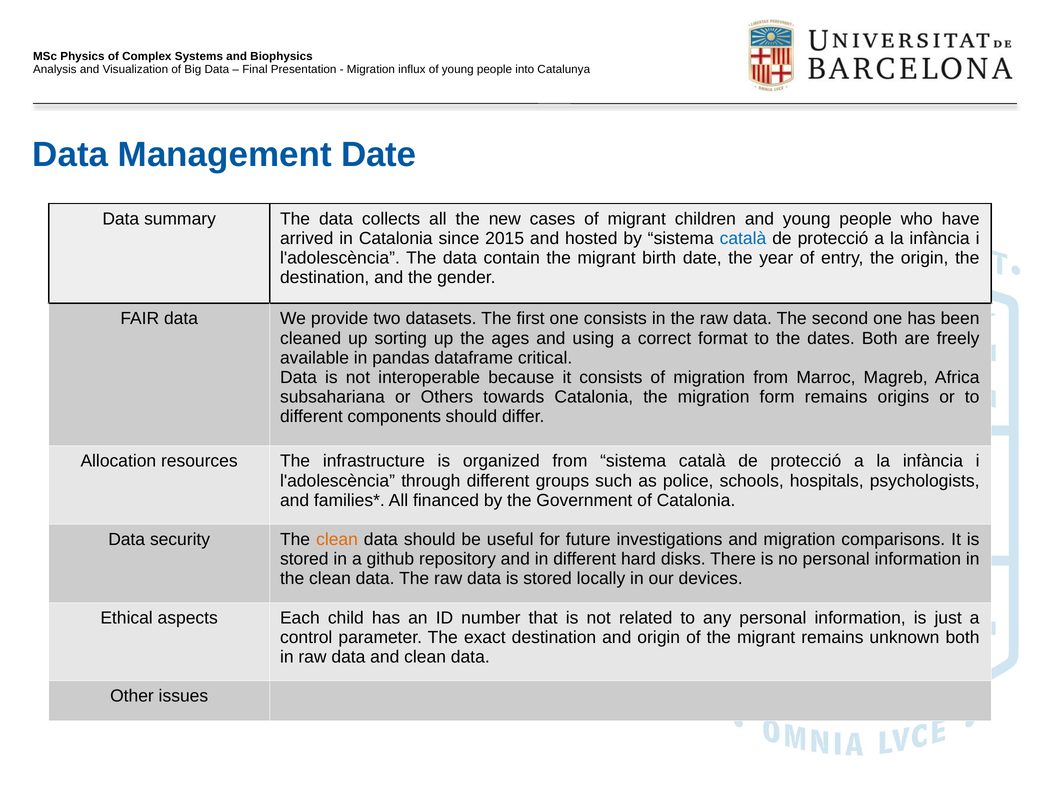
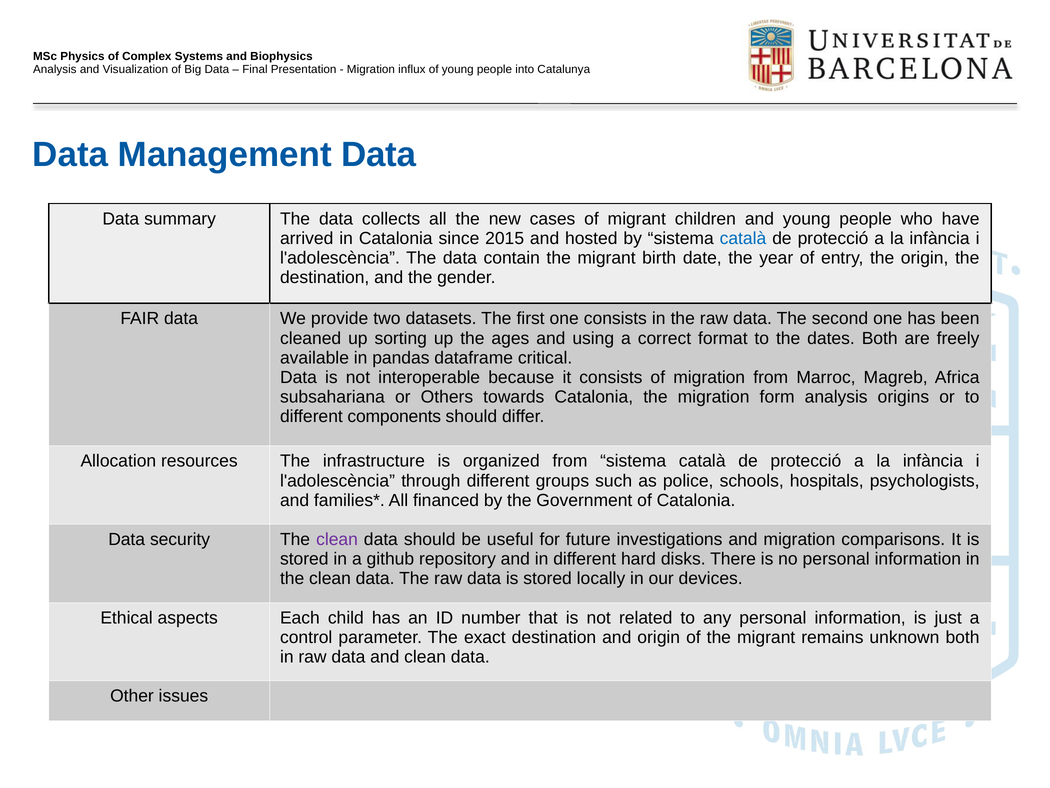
Management Date: Date -> Data
form remains: remains -> analysis
clean at (337, 539) colour: orange -> purple
